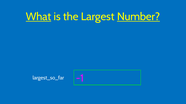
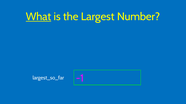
Number underline: present -> none
